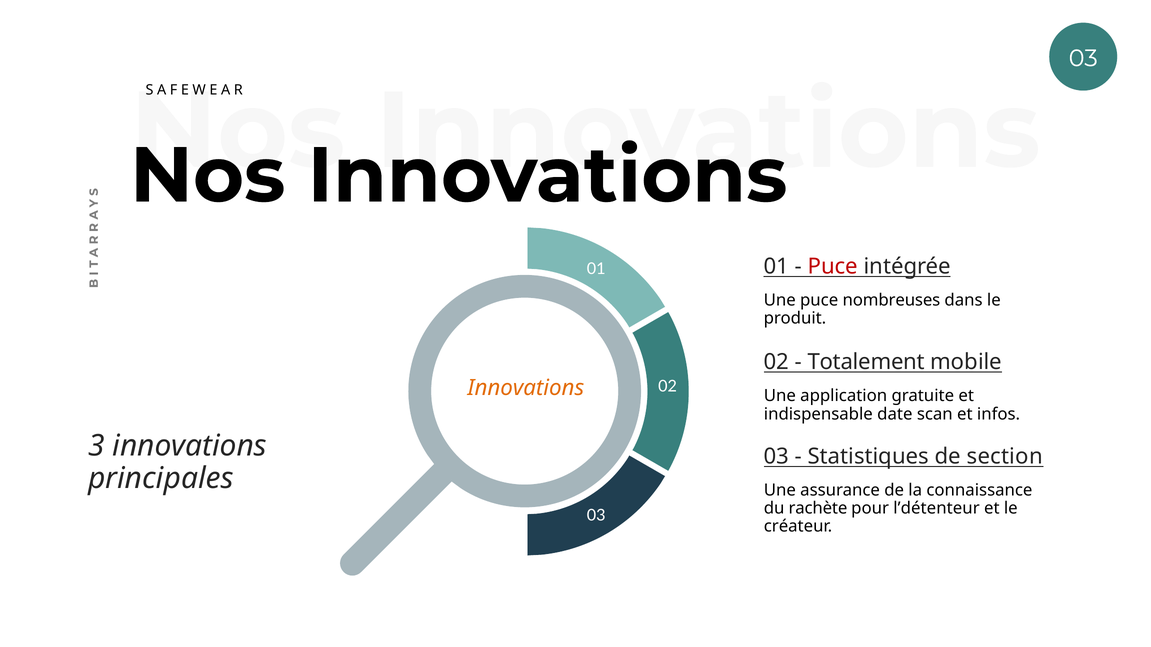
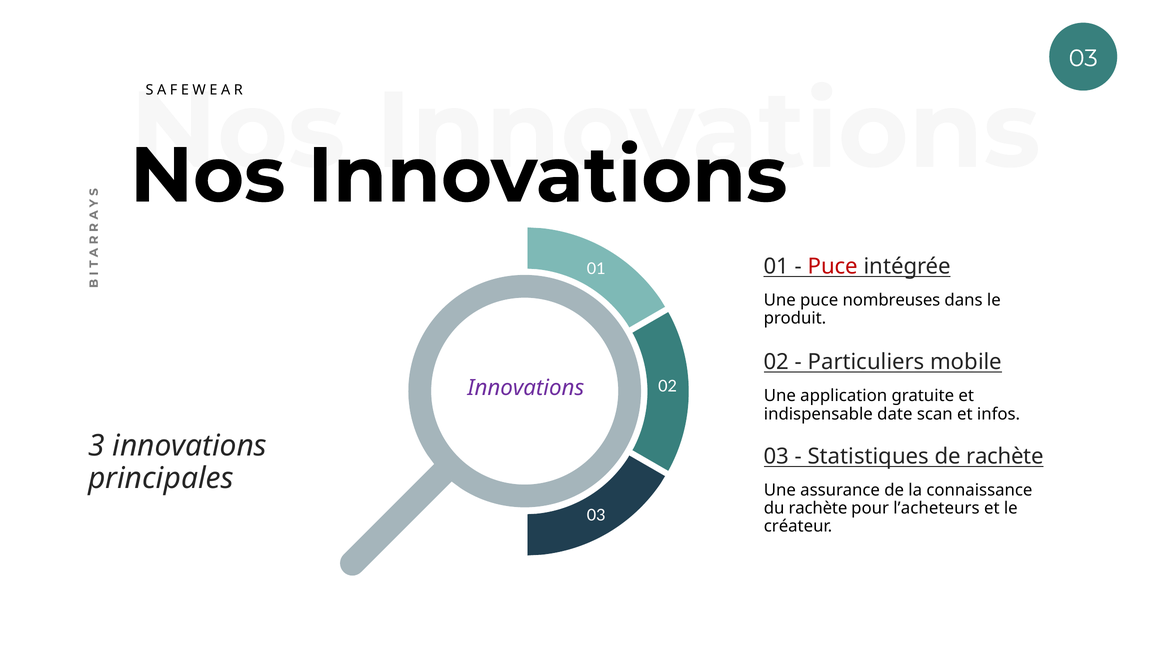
Totalement: Totalement -> Particuliers
Innovations at (526, 388) colour: orange -> purple
de section: section -> rachète
l’détenteur: l’détenteur -> l’acheteurs
